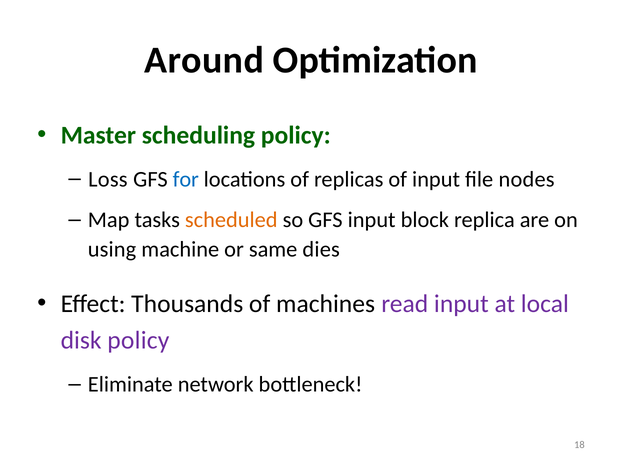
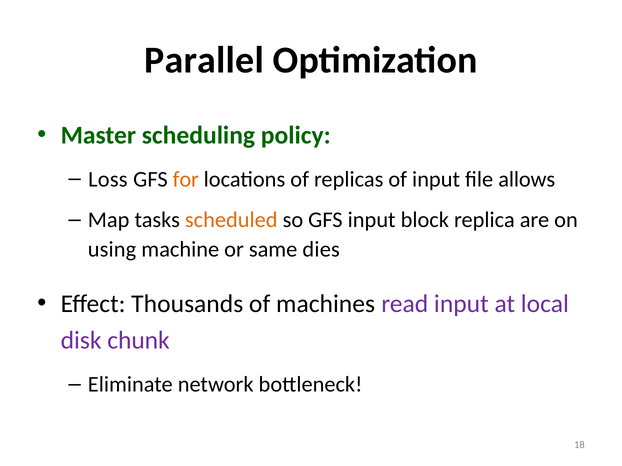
Around: Around -> Parallel
for colour: blue -> orange
nodes: nodes -> allows
disk policy: policy -> chunk
